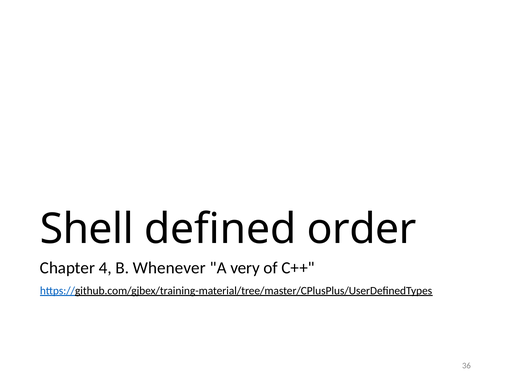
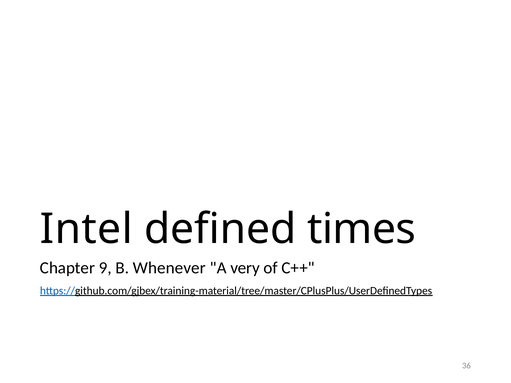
Shell: Shell -> Intel
order: order -> times
4: 4 -> 9
